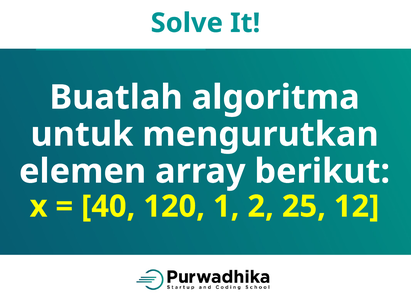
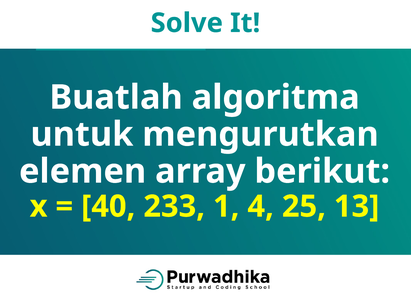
120: 120 -> 233
2: 2 -> 4
12: 12 -> 13
